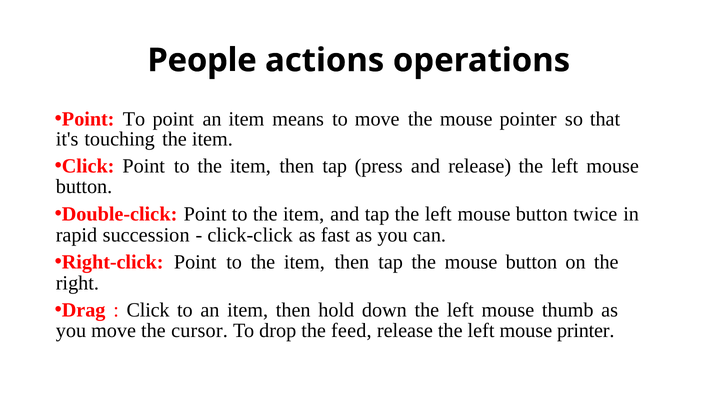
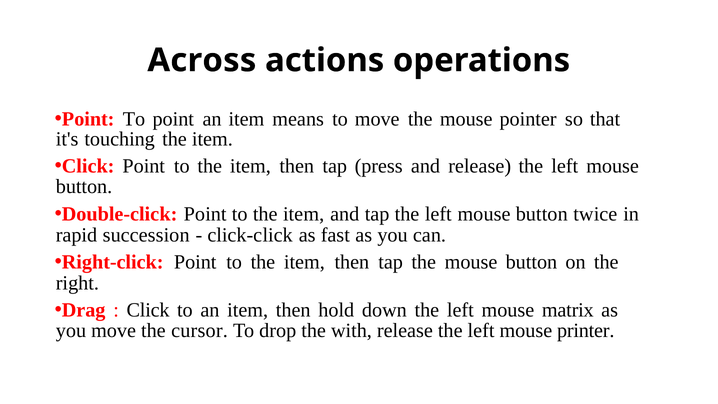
People: People -> Across
thumb: thumb -> matrix
feed: feed -> with
